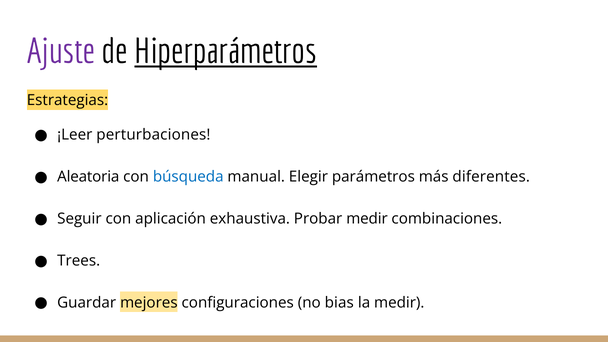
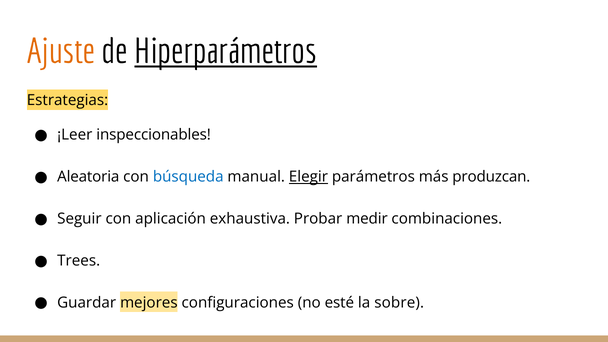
Ajuste colour: purple -> orange
perturbaciones: perturbaciones -> inspeccionables
Elegir underline: none -> present
diferentes: diferentes -> produzcan
bias: bias -> esté
la medir: medir -> sobre
